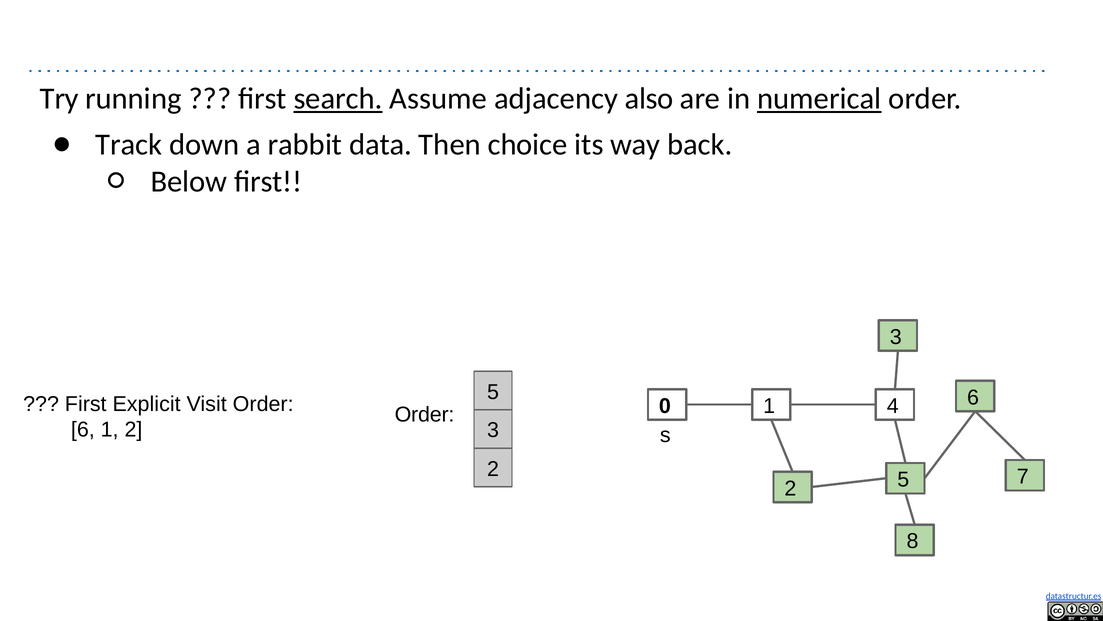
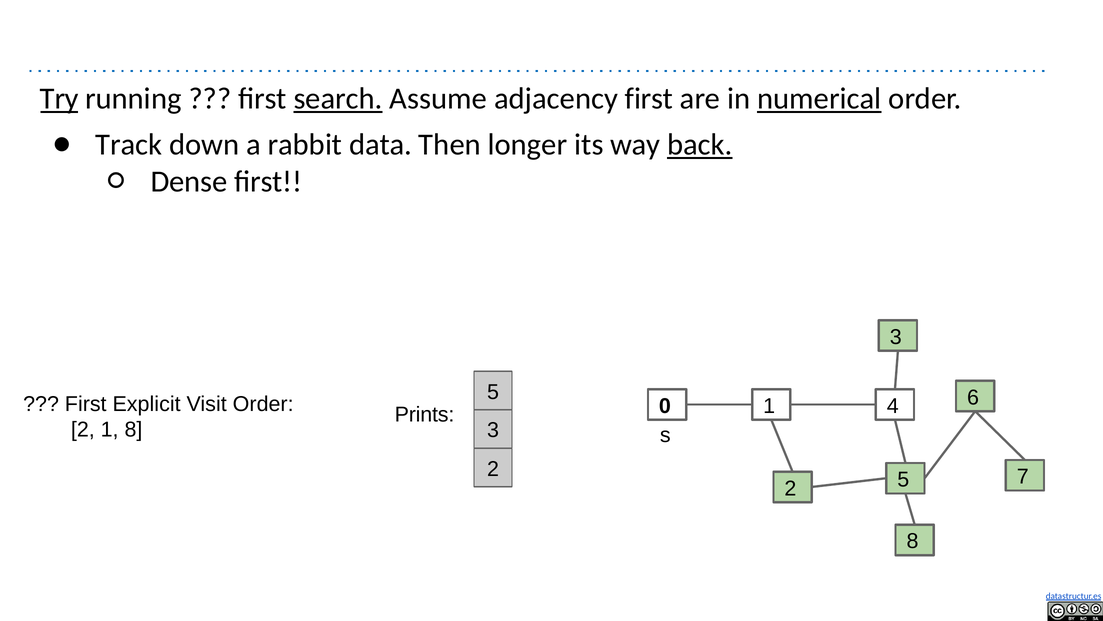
Try underline: none -> present
adjacency also: also -> first
choice: choice -> longer
back underline: none -> present
Below: Below -> Dense
Order at (425, 414): Order -> Prints
6 at (83, 429): 6 -> 2
2 at (133, 429): 2 -> 8
